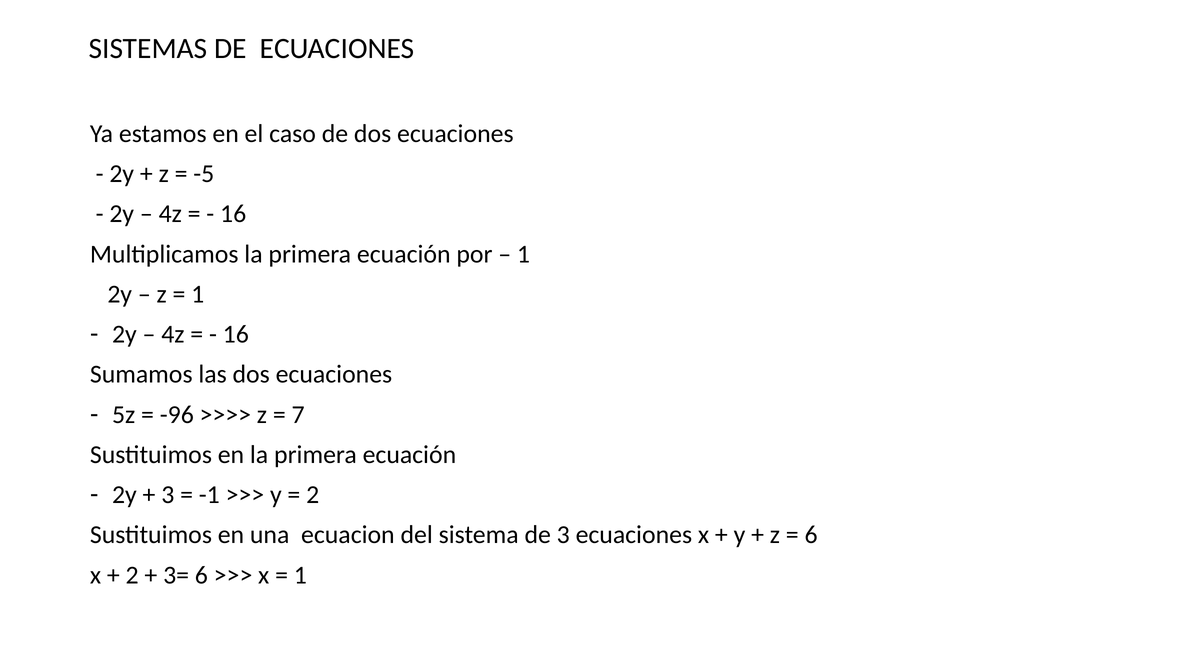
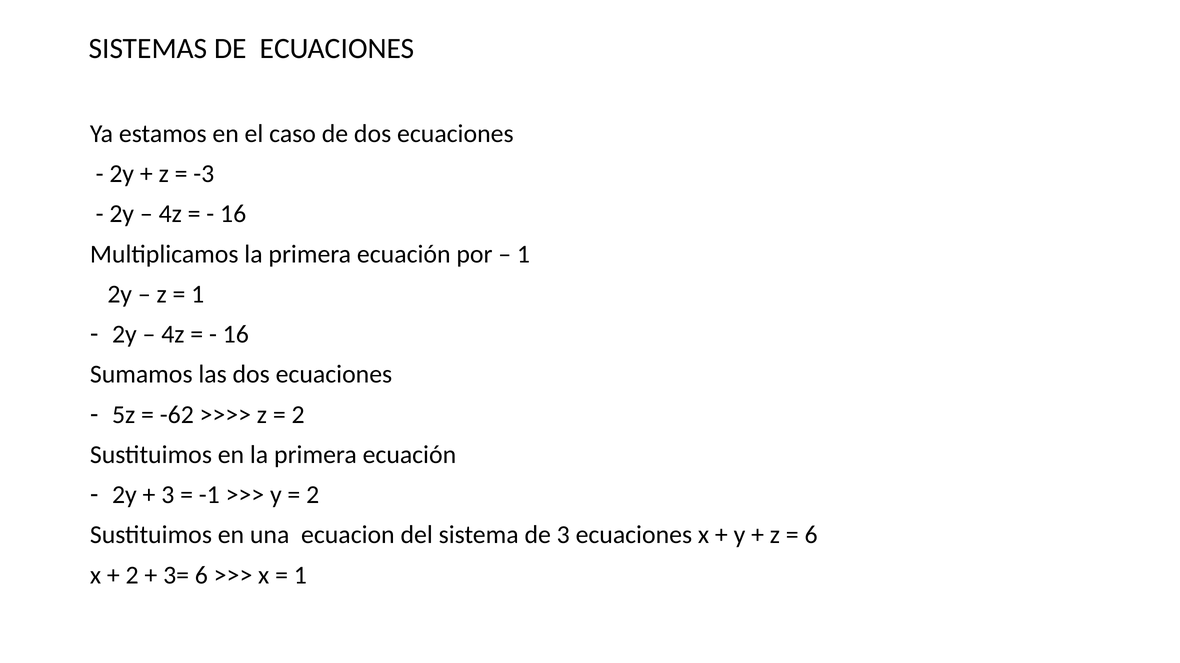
-5: -5 -> -3
-96: -96 -> -62
7 at (298, 415): 7 -> 2
